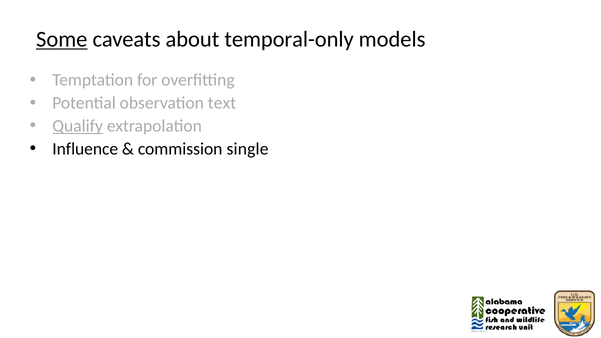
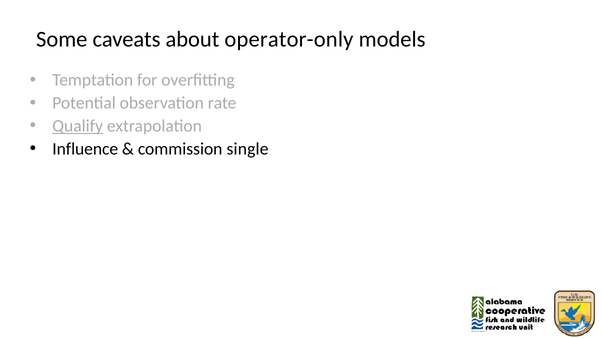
Some underline: present -> none
temporal-only: temporal-only -> operator-only
text: text -> rate
